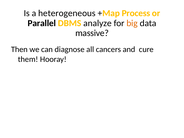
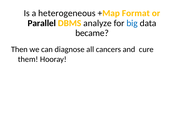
Process: Process -> Format
big colour: orange -> blue
massive: massive -> became
